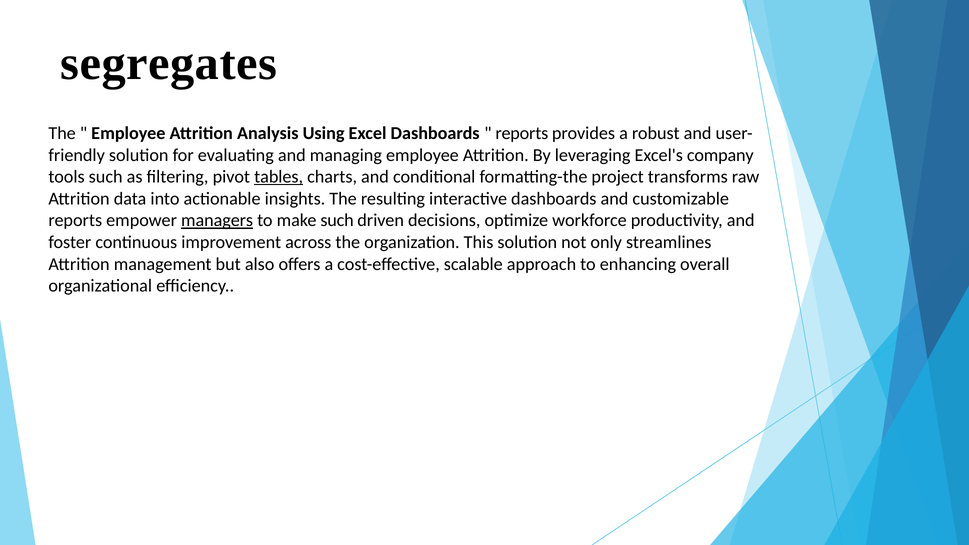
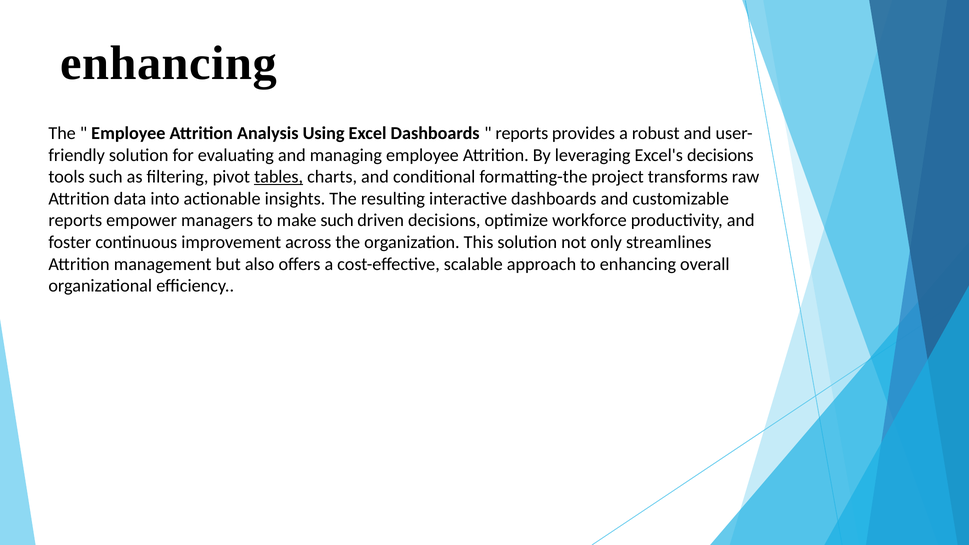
segregates at (169, 63): segregates -> enhancing
Excel's company: company -> decisions
managers underline: present -> none
